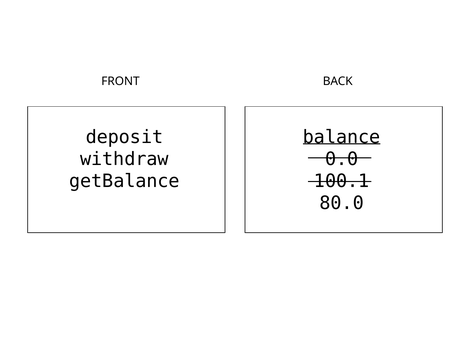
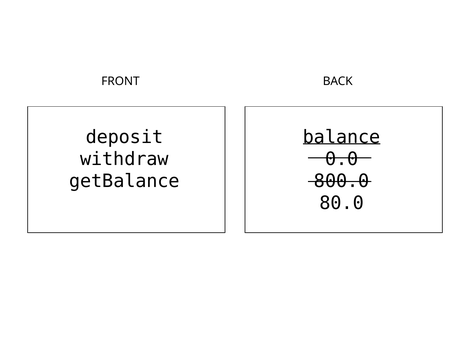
100.1: 100.1 -> 800.0
